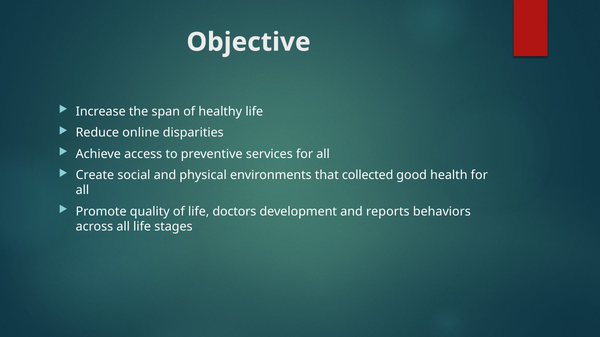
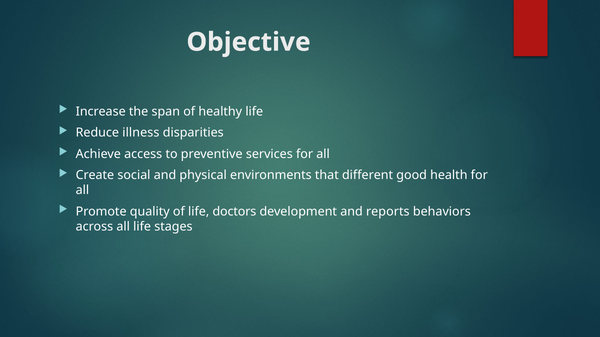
online: online -> illness
collected: collected -> different
